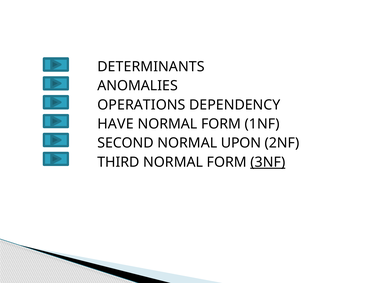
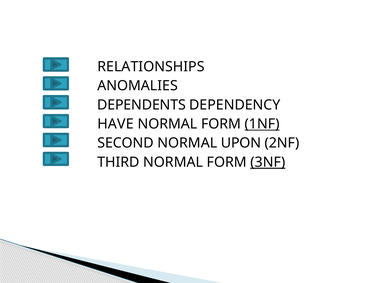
DETERMINANTS: DETERMINANTS -> RELATIONSHIPS
OPERATIONS: OPERATIONS -> DEPENDENTS
1NF underline: none -> present
